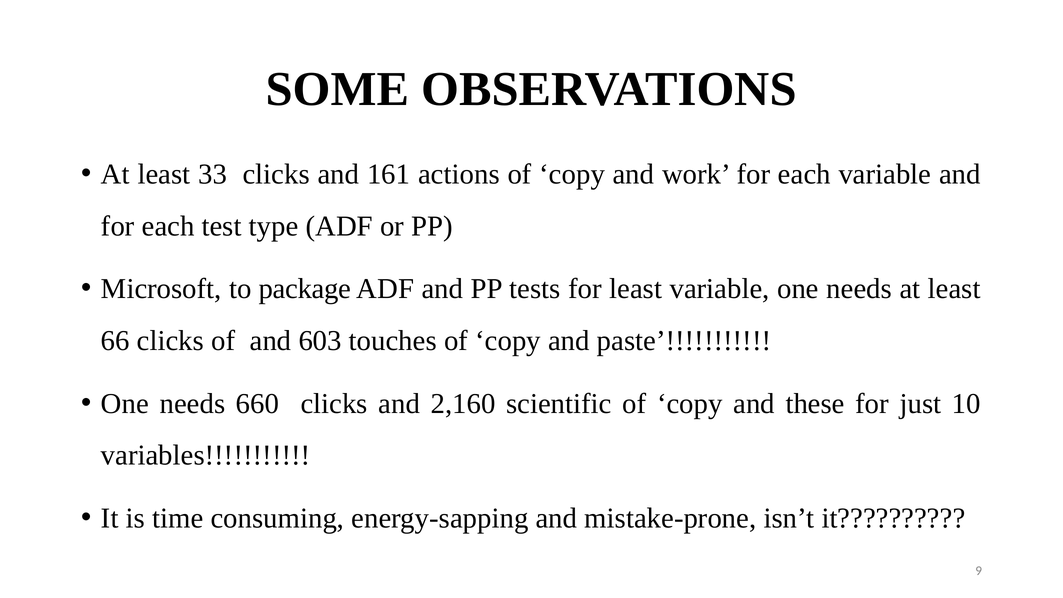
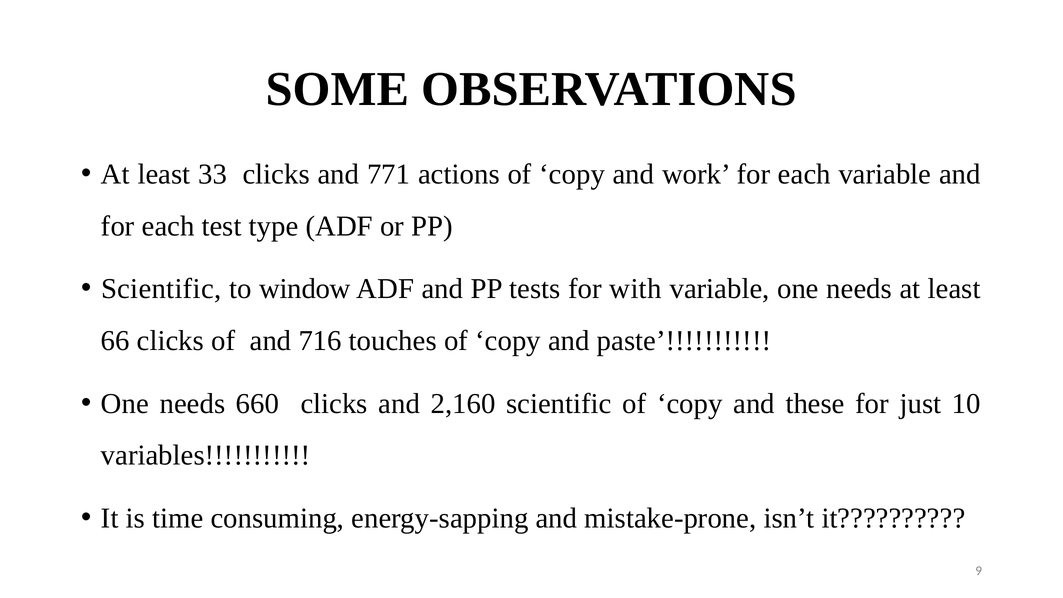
161: 161 -> 771
Microsoft at (161, 289): Microsoft -> Scientific
package: package -> window
for least: least -> with
603: 603 -> 716
